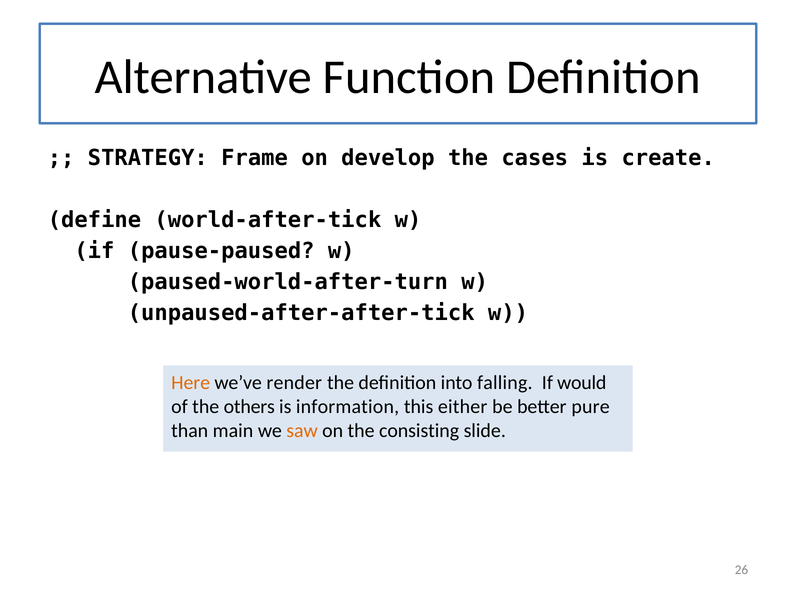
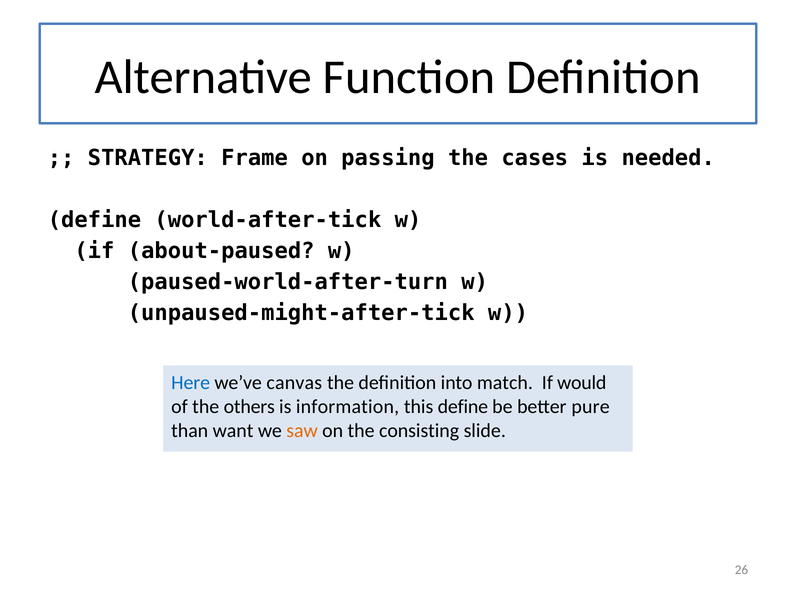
develop: develop -> passing
create: create -> needed
pause-paused: pause-paused -> about-paused
unpaused-after-after-tick: unpaused-after-after-tick -> unpaused-might-after-tick
Here colour: orange -> blue
render: render -> canvas
falling: falling -> match
this either: either -> define
main: main -> want
